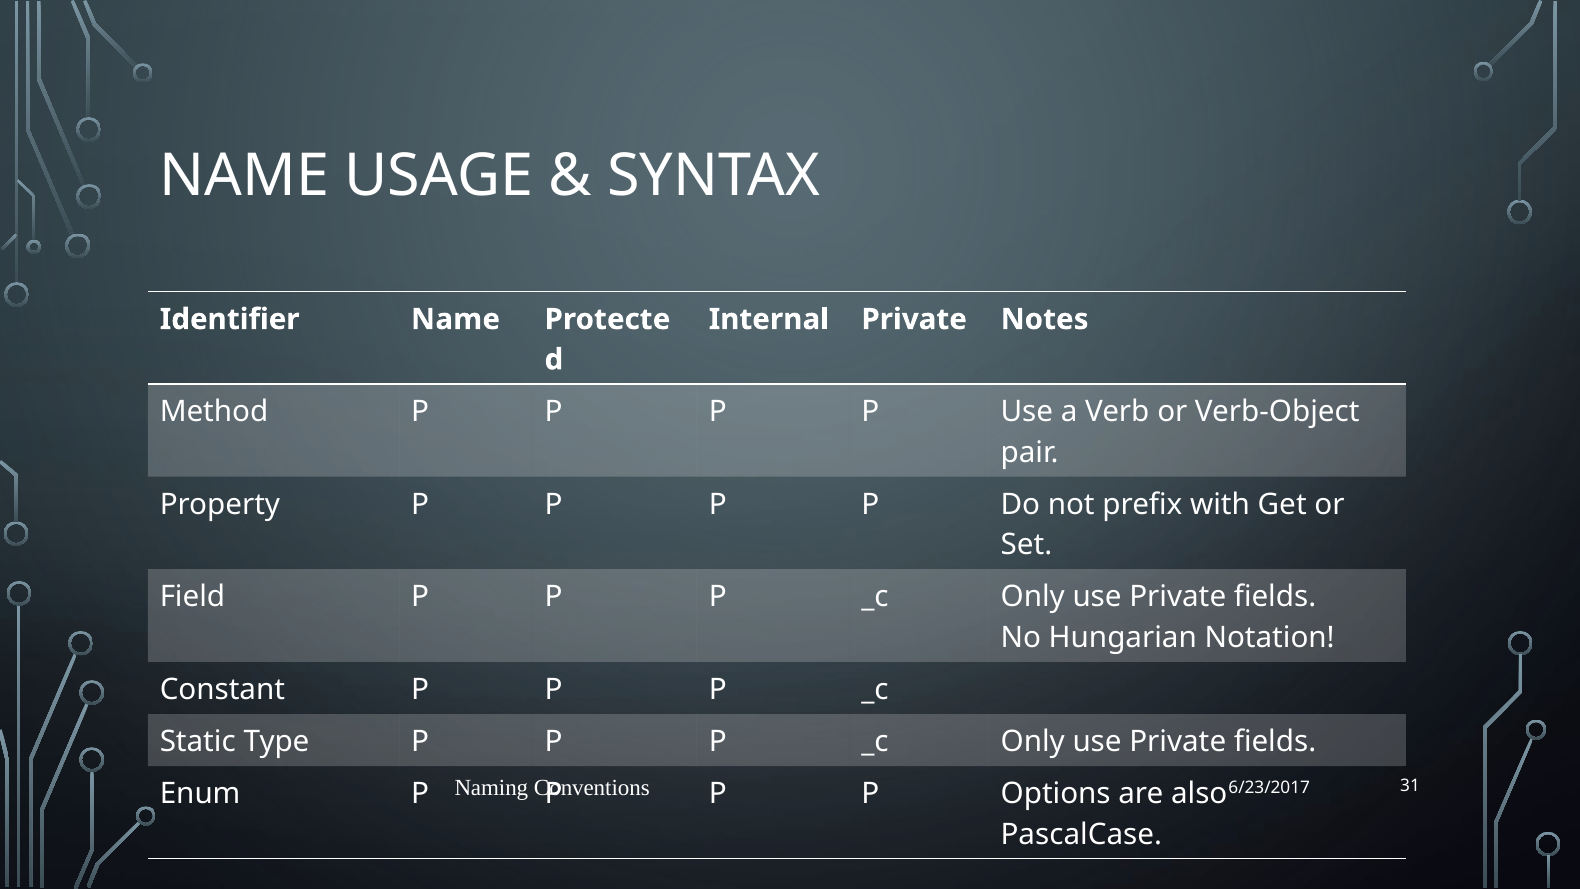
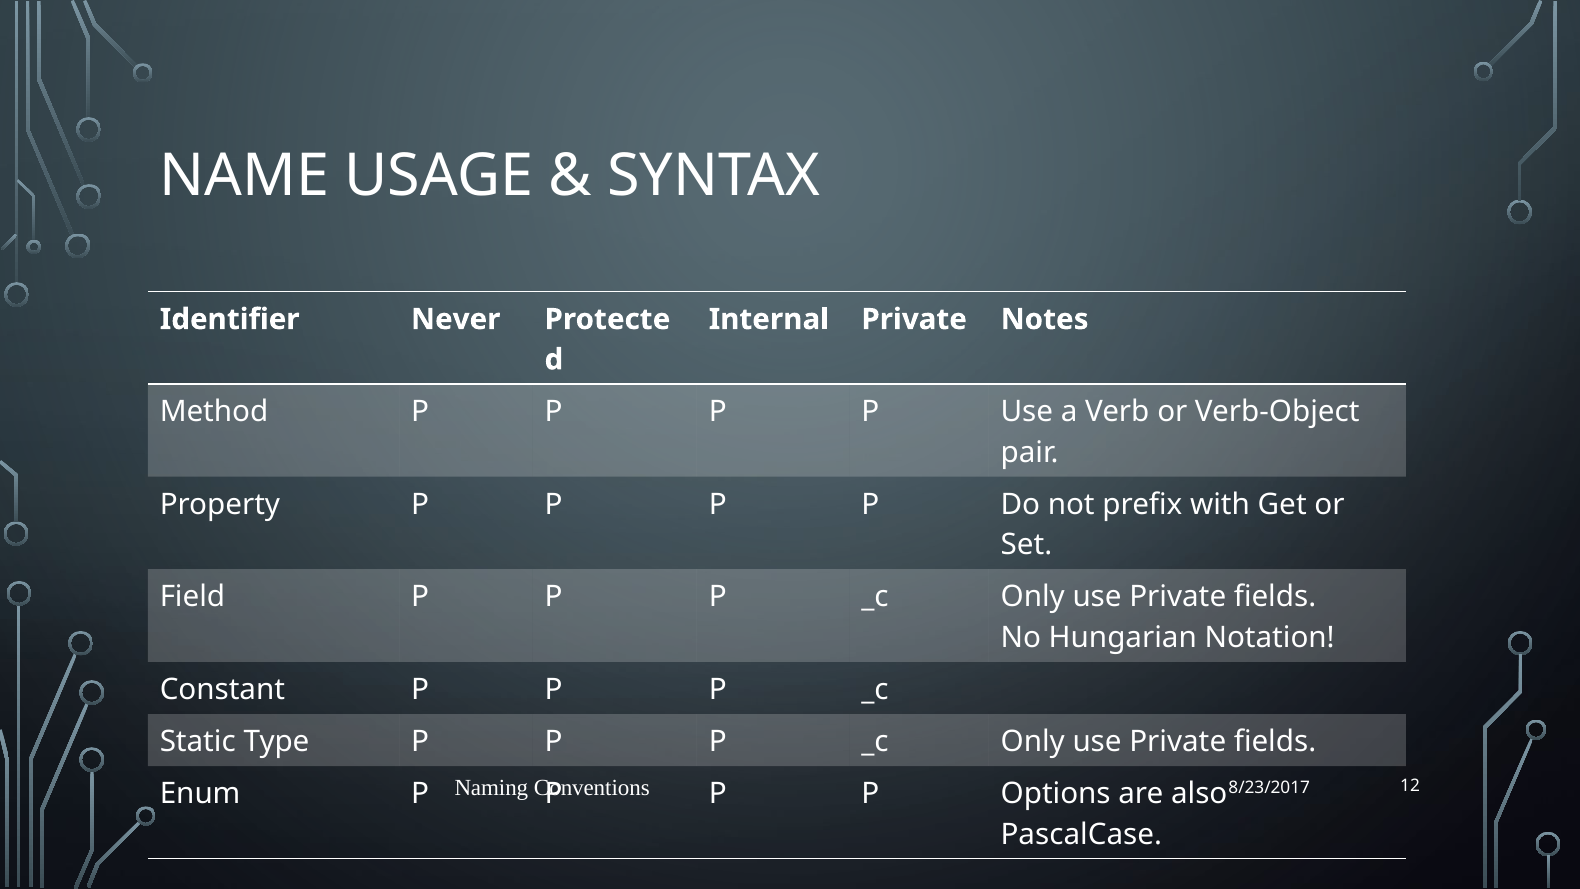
Identifier Name: Name -> Never
31: 31 -> 12
6/23/2017: 6/23/2017 -> 8/23/2017
